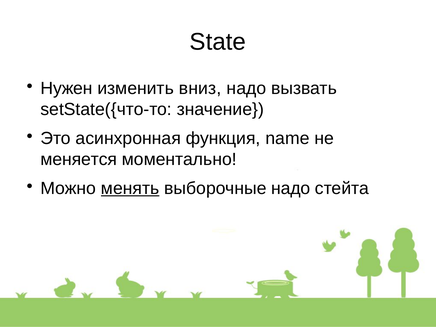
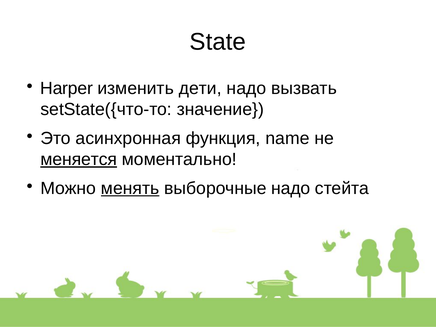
Нужен: Нужен -> Harper
вниз: вниз -> дети
меняется underline: none -> present
